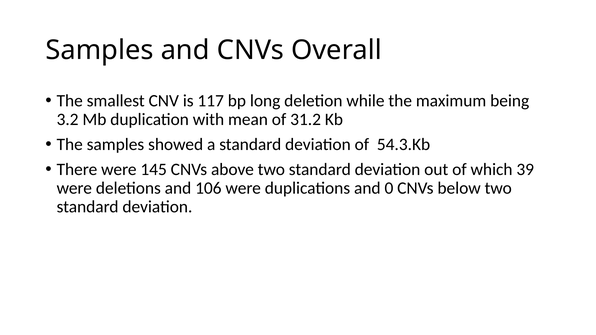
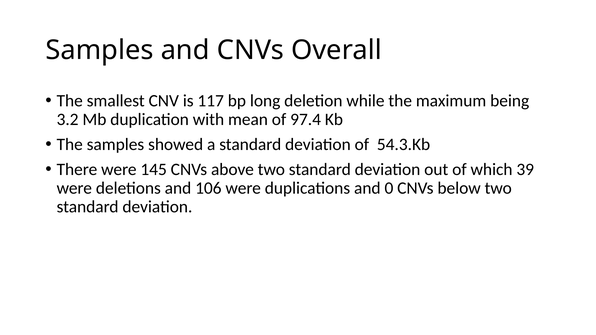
31.2: 31.2 -> 97.4
